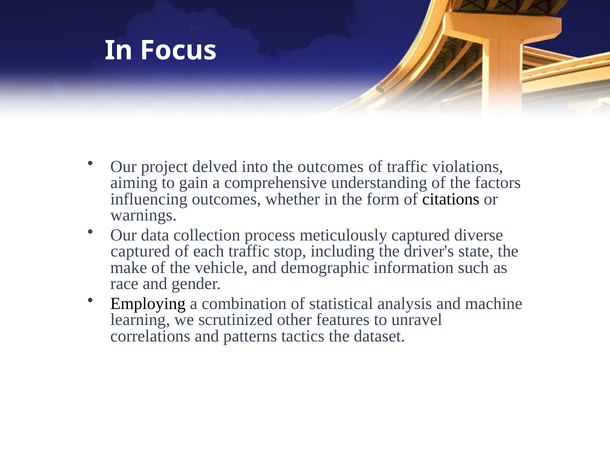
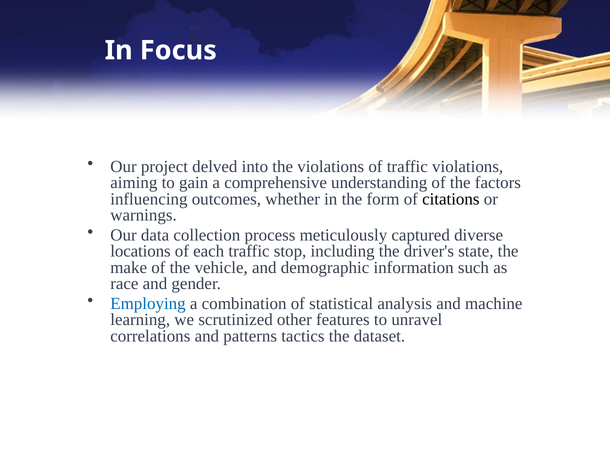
the outcomes: outcomes -> violations
captured at (140, 252): captured -> locations
Employing colour: black -> blue
